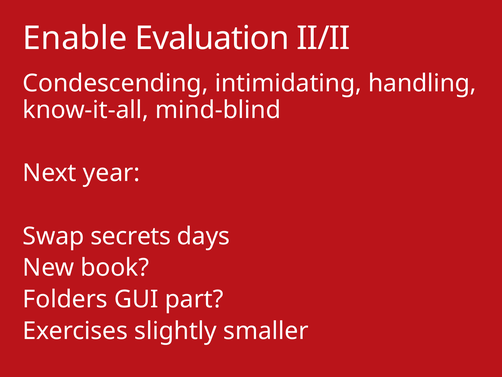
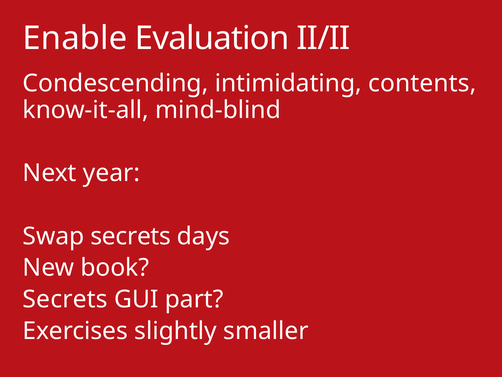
handling: handling -> contents
Folders at (65, 299): Folders -> Secrets
